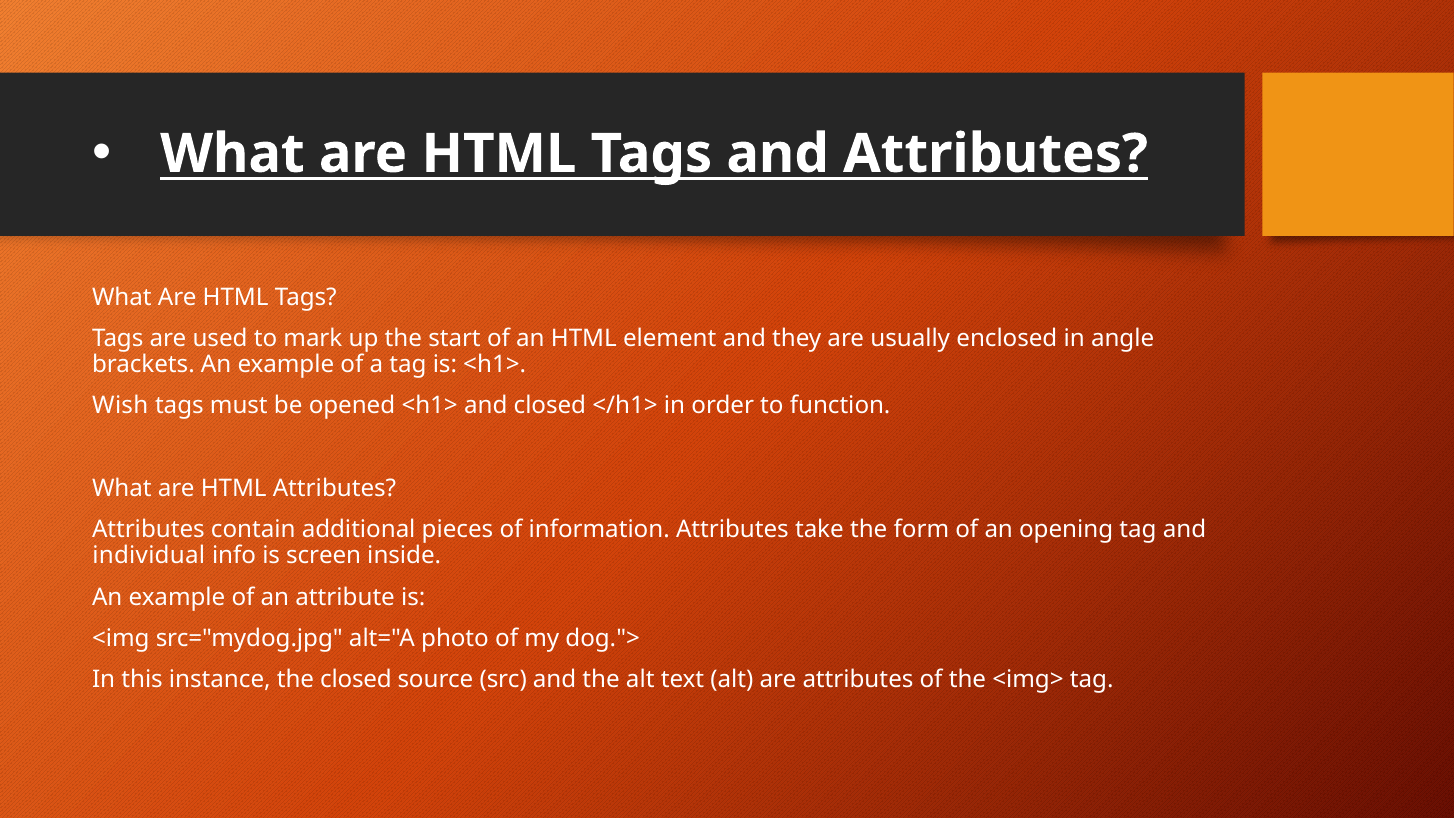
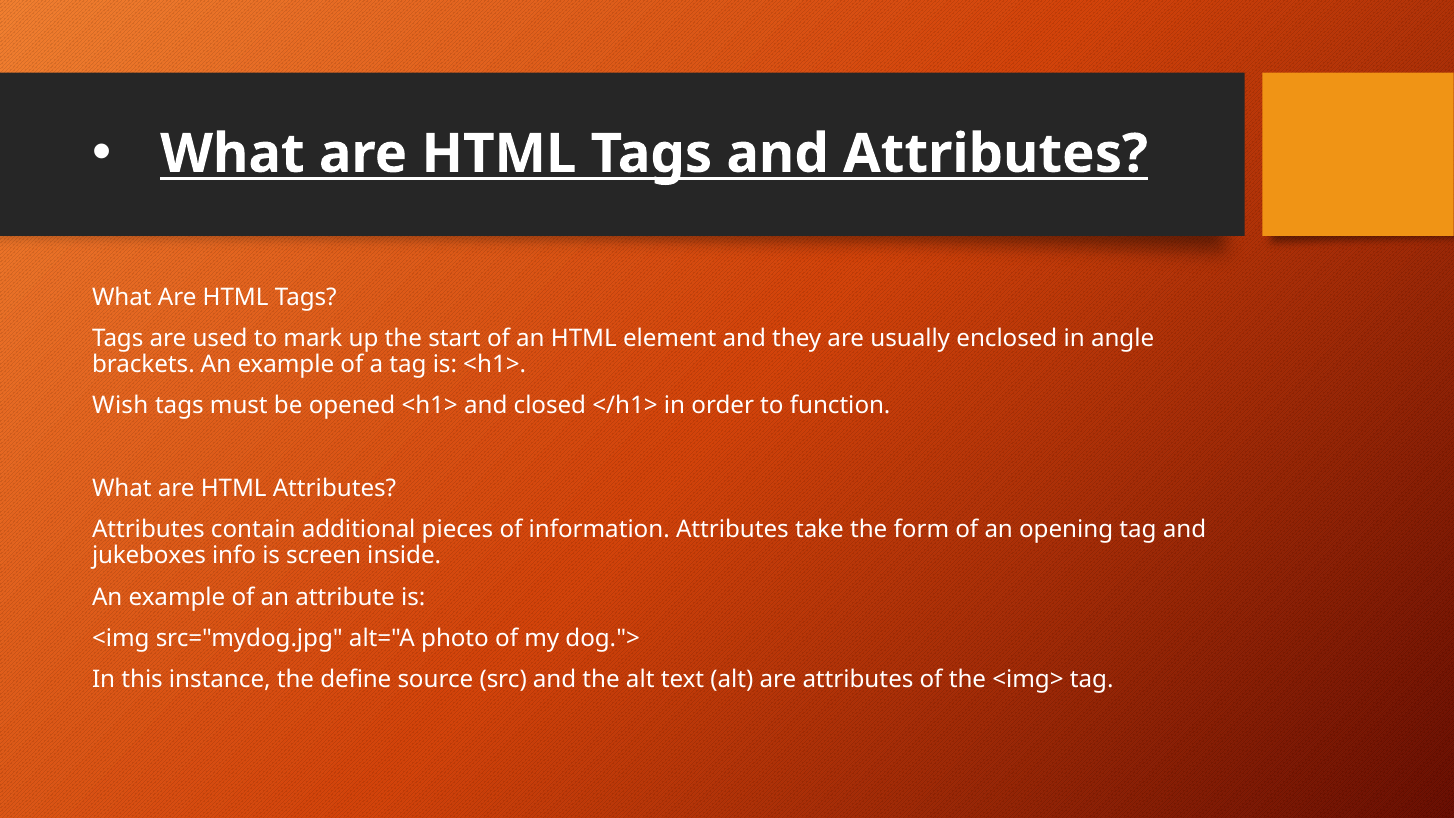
individual: individual -> jukeboxes
the closed: closed -> define
